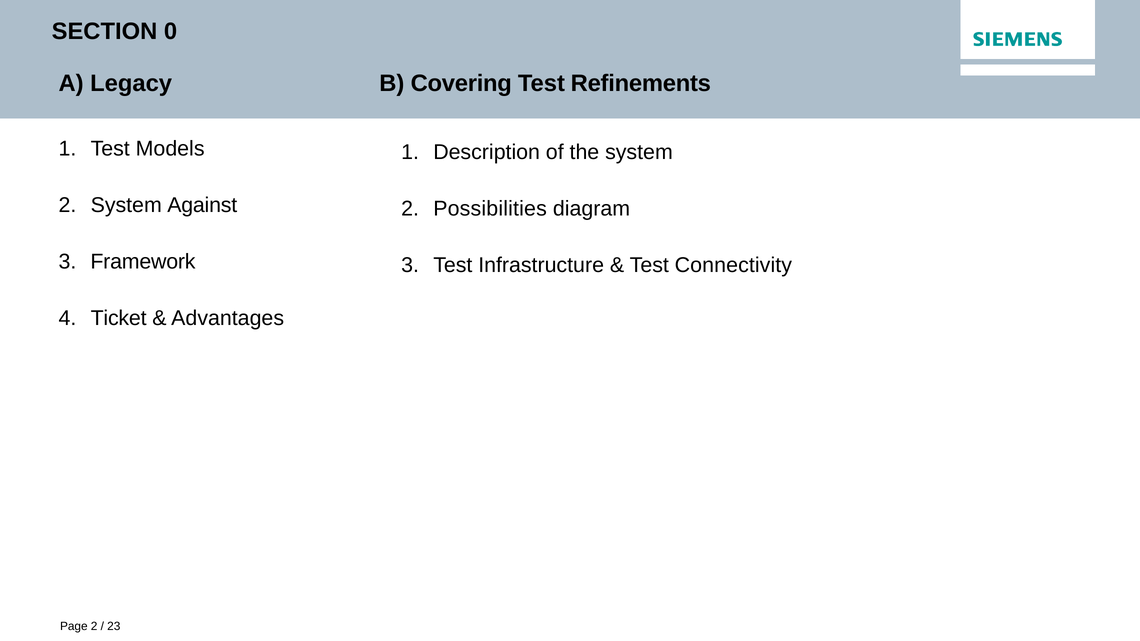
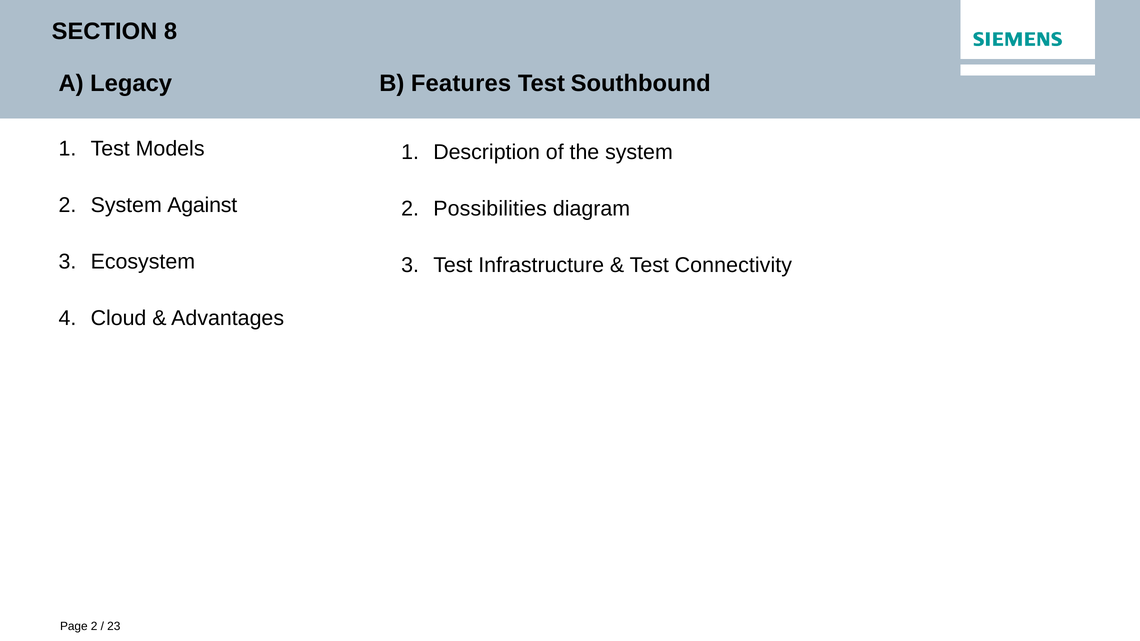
0: 0 -> 8
Covering: Covering -> Features
Refinements: Refinements -> Southbound
Framework: Framework -> Ecosystem
Ticket: Ticket -> Cloud
